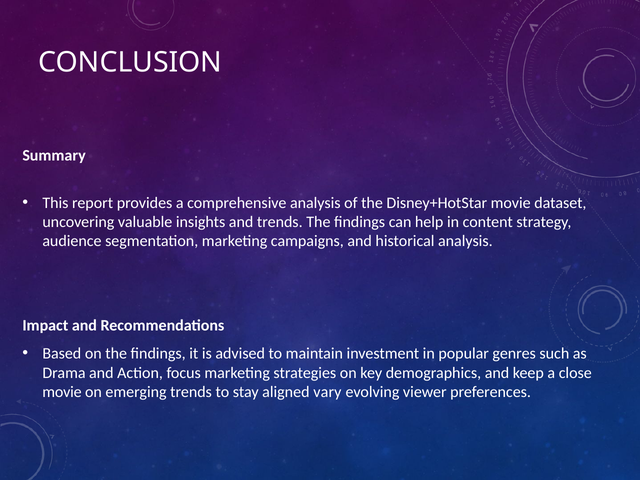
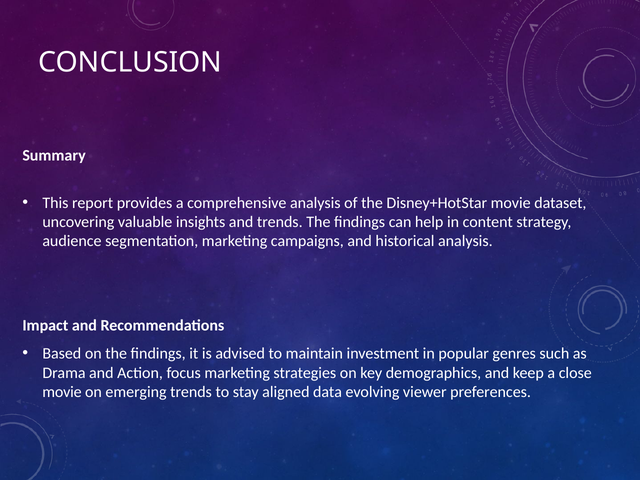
vary: vary -> data
